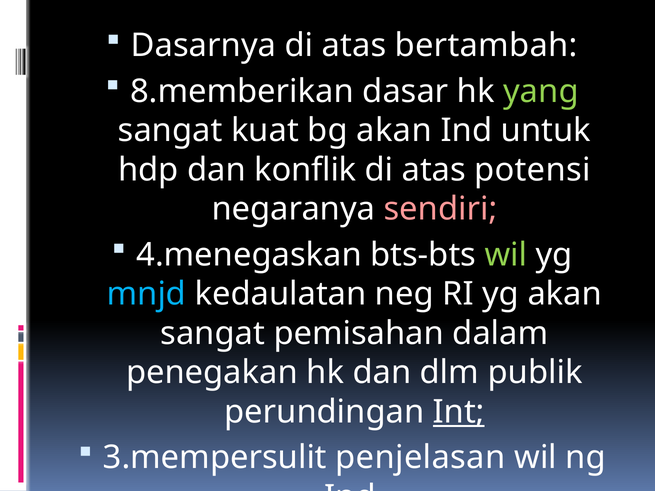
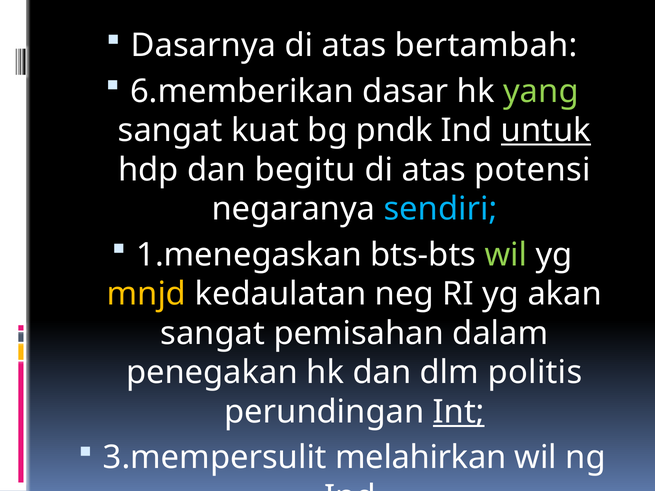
8.memberikan: 8.memberikan -> 6.memberikan
bg akan: akan -> pndk
untuk underline: none -> present
konflik: konflik -> begitu
sendiri colour: pink -> light blue
4.menegaskan: 4.menegaskan -> 1.menegaskan
mnjd colour: light blue -> yellow
publik: publik -> politis
penjelasan: penjelasan -> melahirkan
